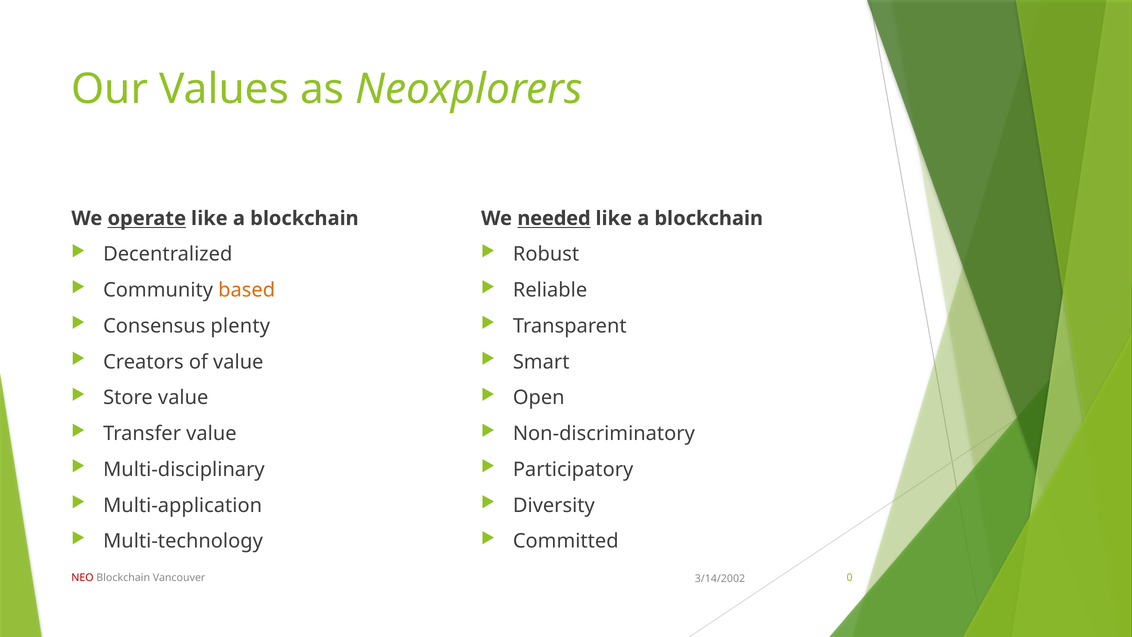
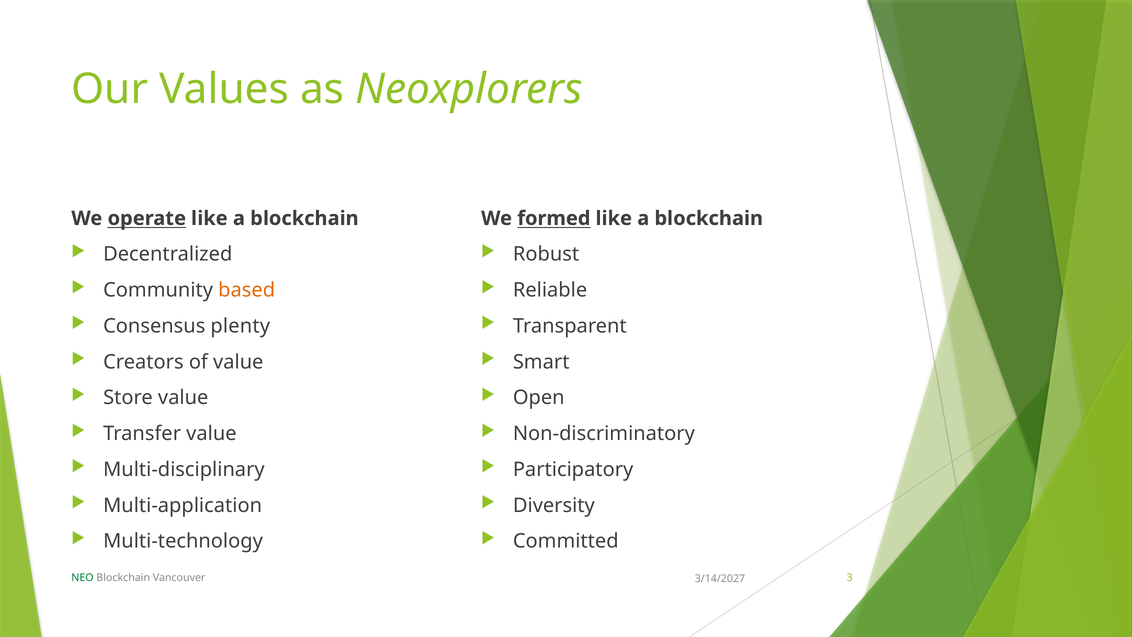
needed: needed -> formed
NEO colour: red -> green
0: 0 -> 3
3/14/2002: 3/14/2002 -> 3/14/2027
